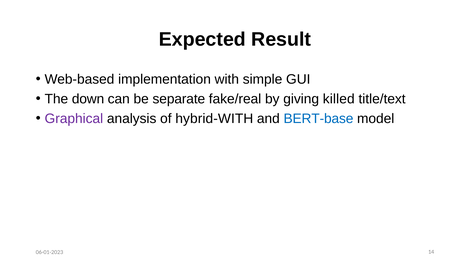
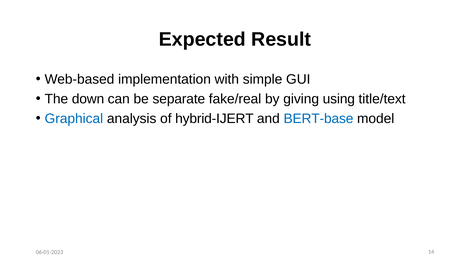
killed: killed -> using
Graphical colour: purple -> blue
hybrid-WITH: hybrid-WITH -> hybrid-IJERT
